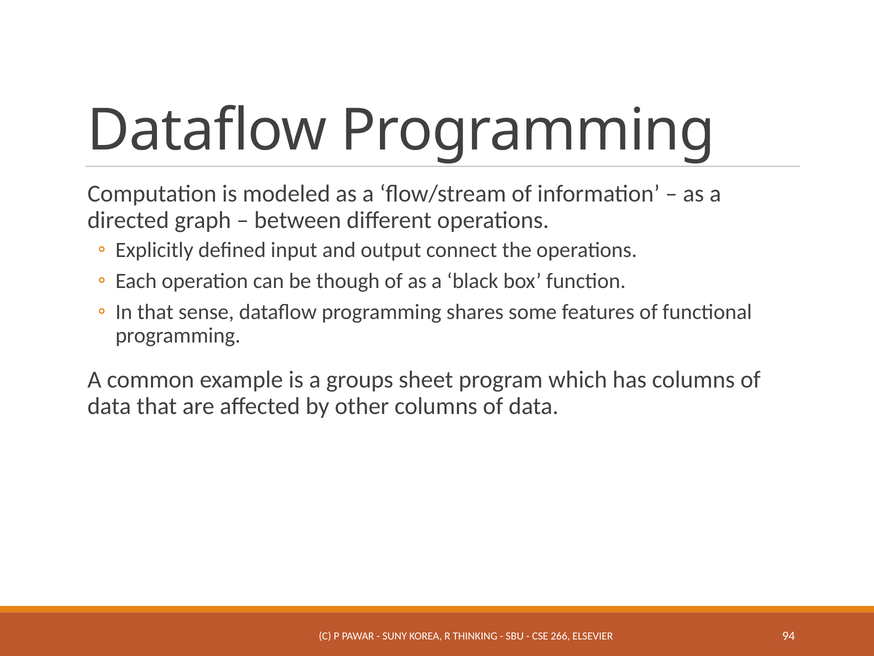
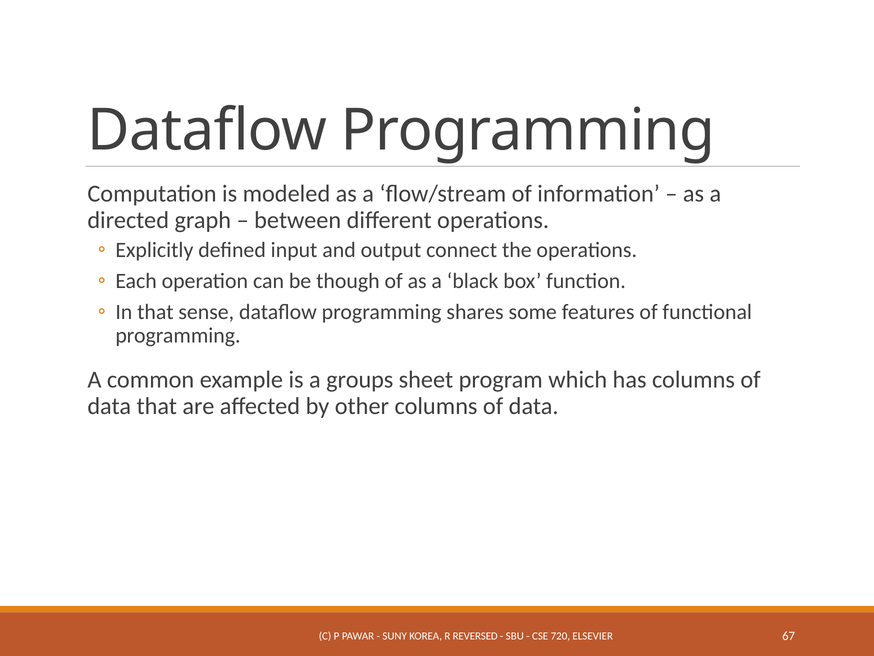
THINKING: THINKING -> REVERSED
266: 266 -> 720
94: 94 -> 67
